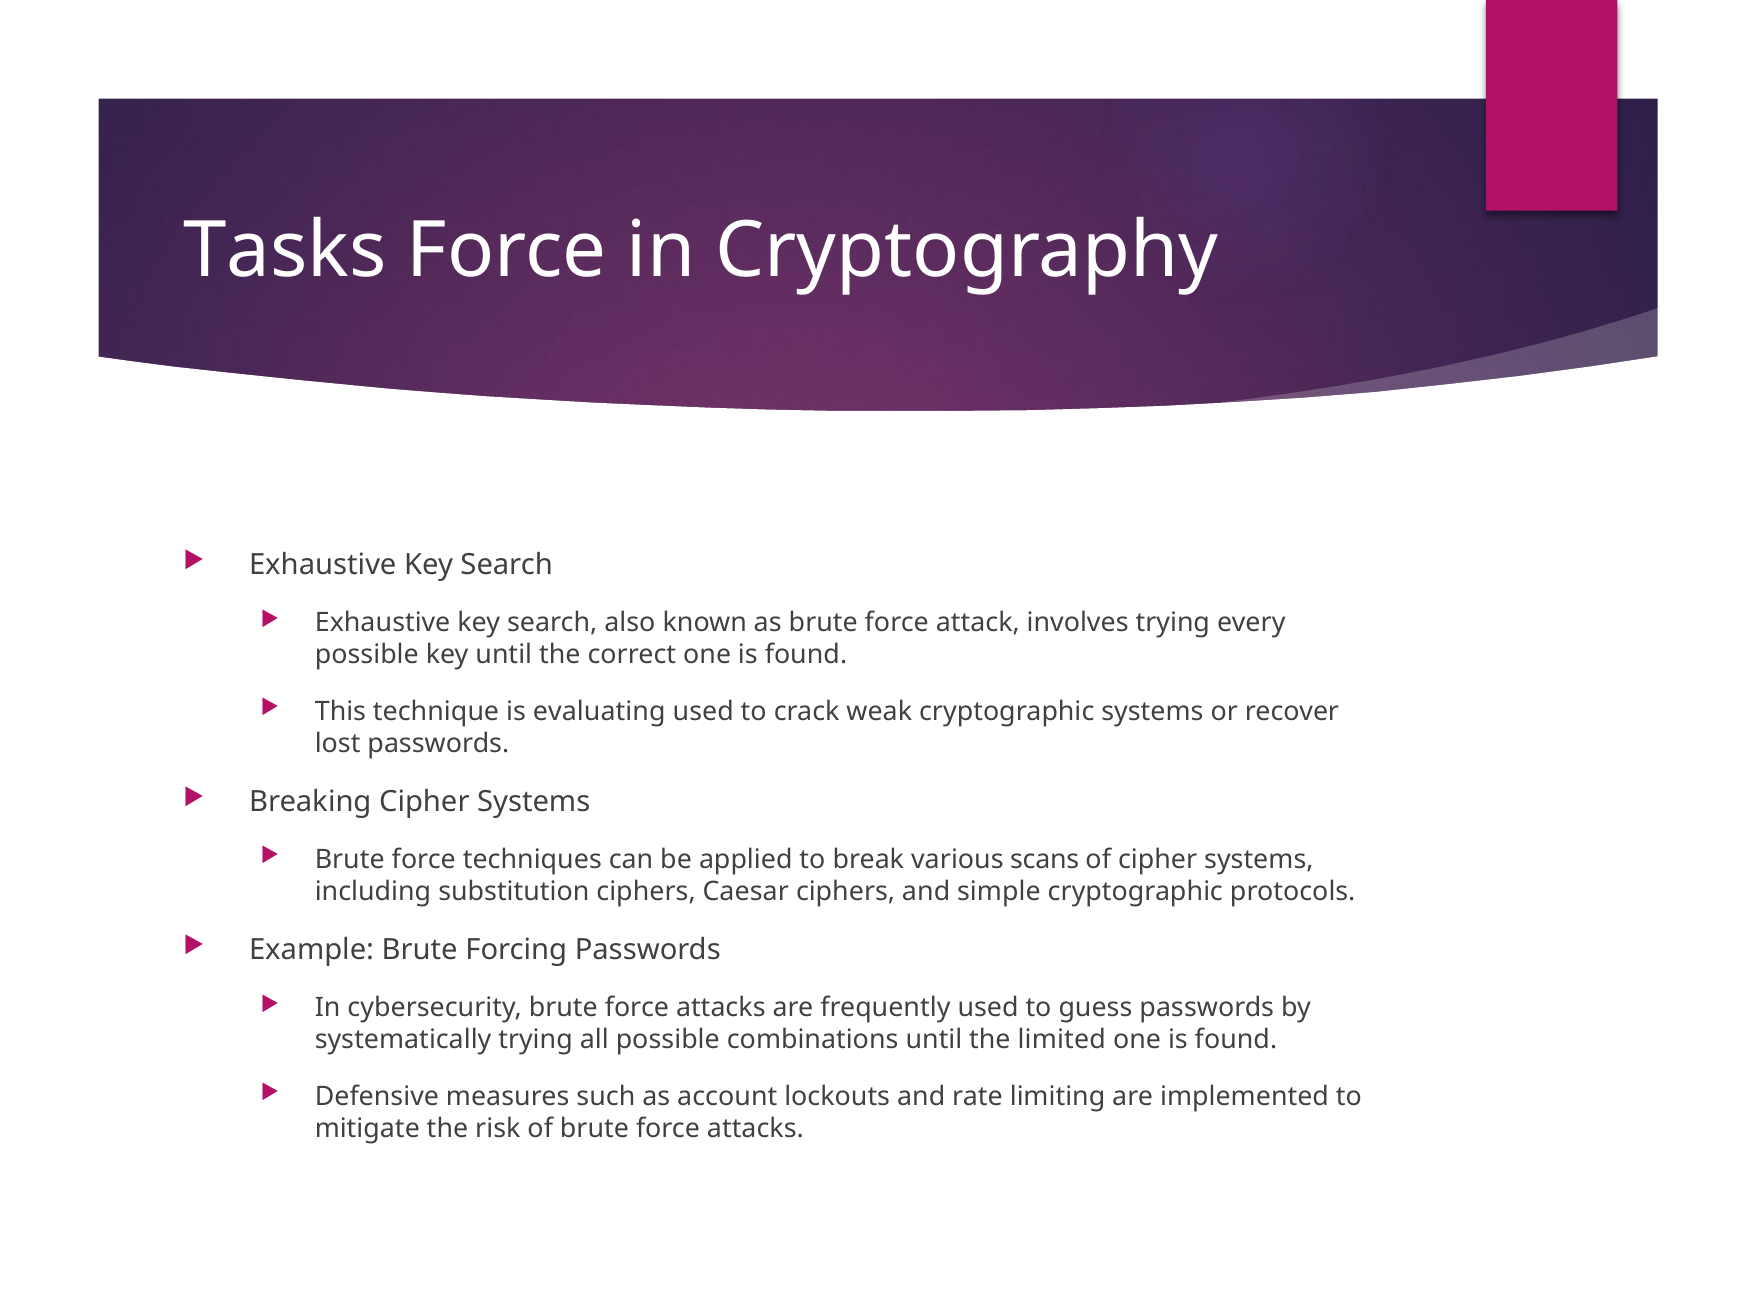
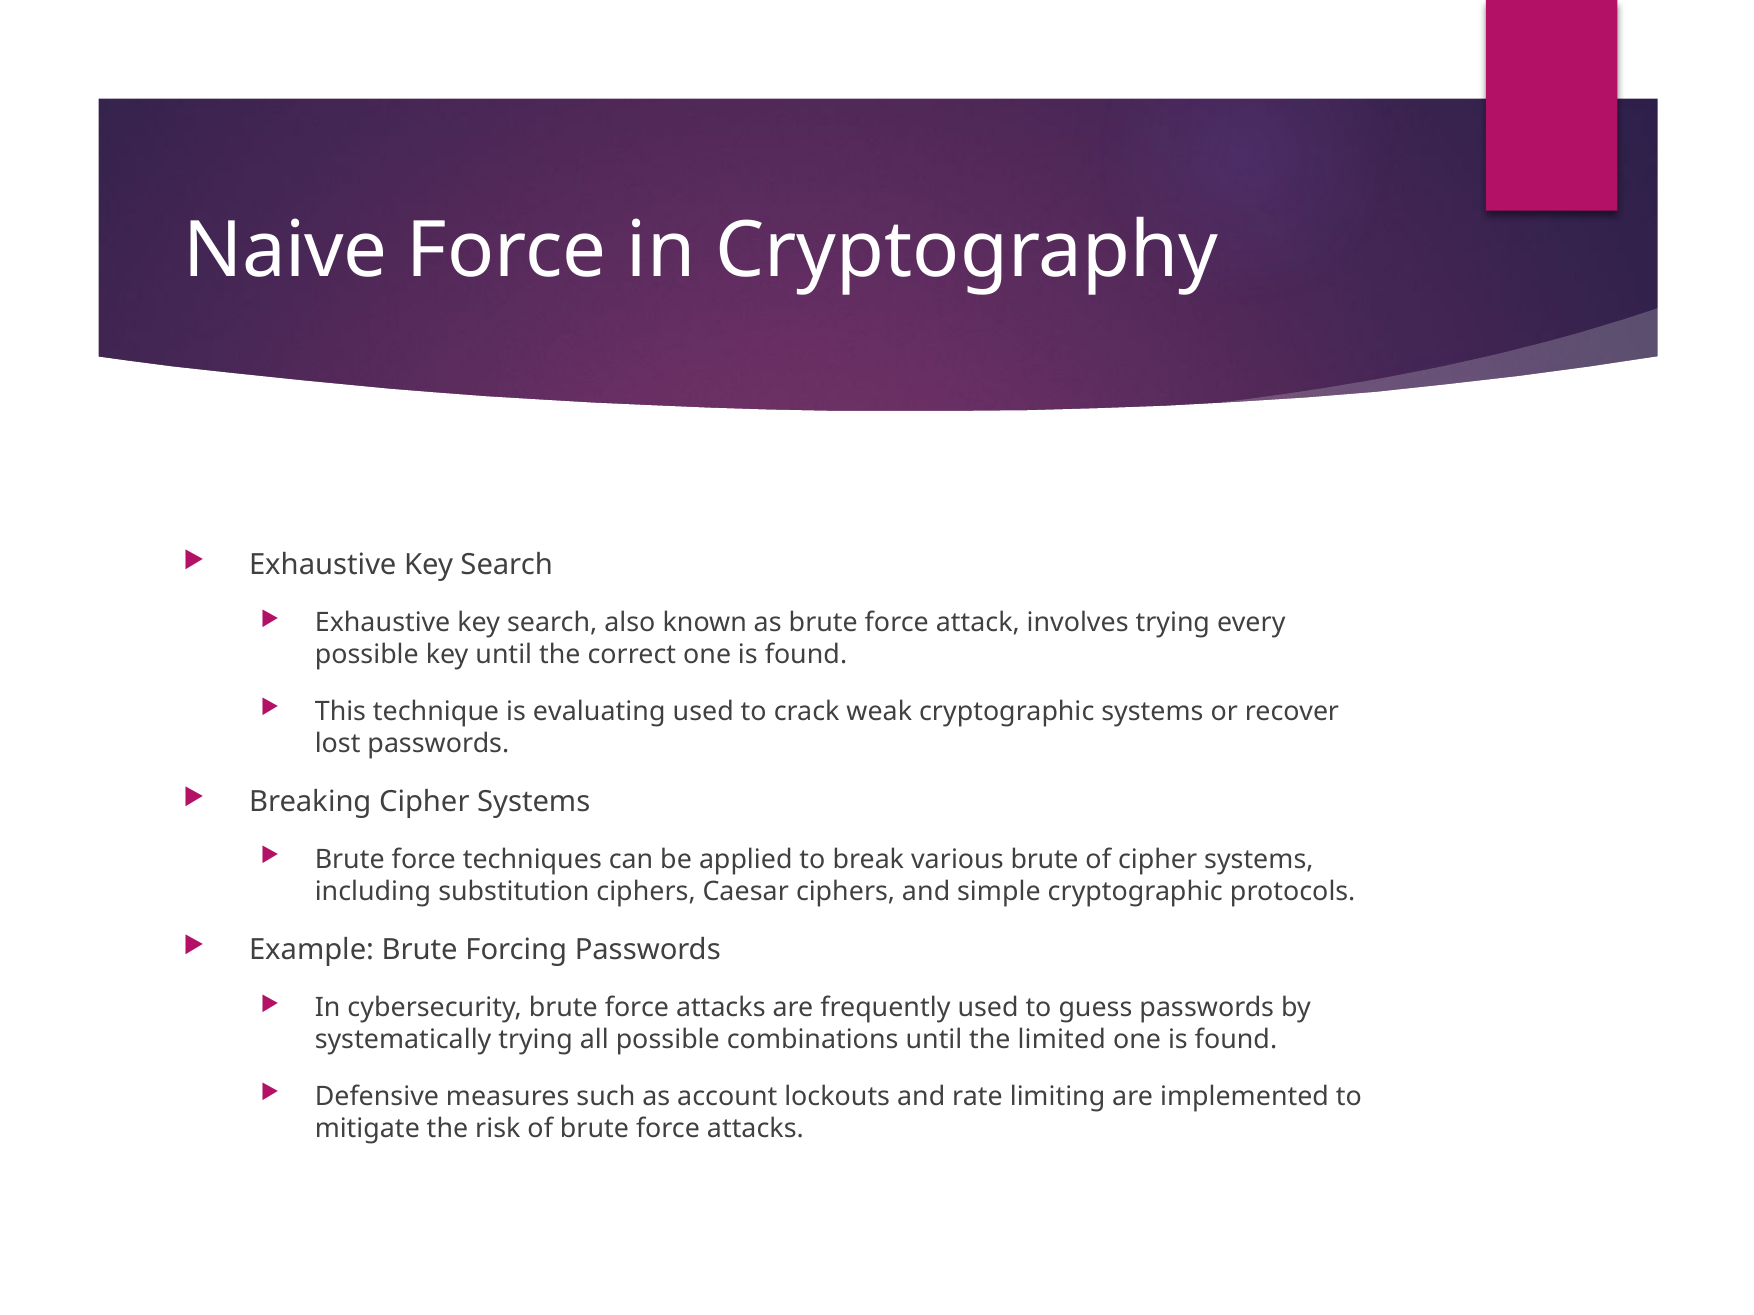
Tasks: Tasks -> Naive
various scans: scans -> brute
